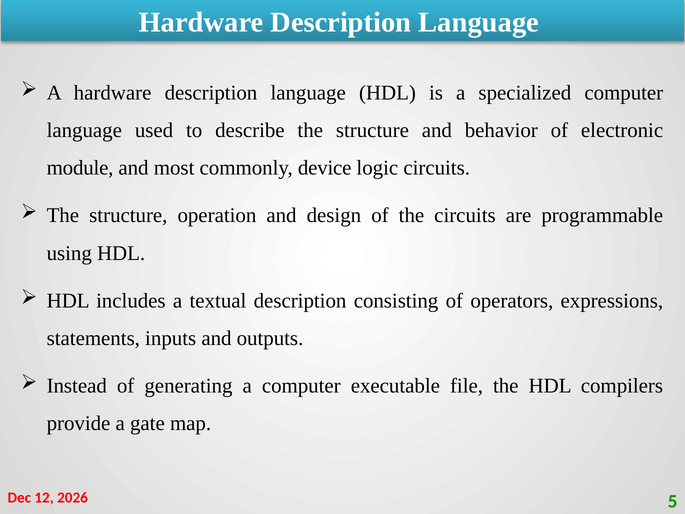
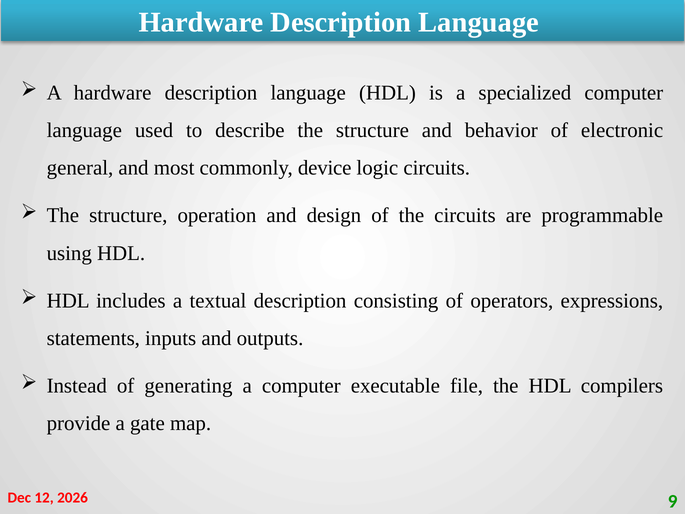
module: module -> general
5: 5 -> 9
